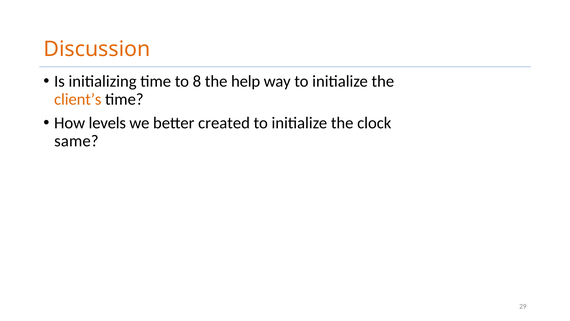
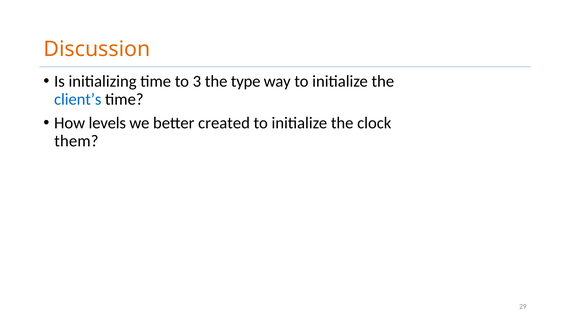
8: 8 -> 3
help: help -> type
client’s colour: orange -> blue
same: same -> them
